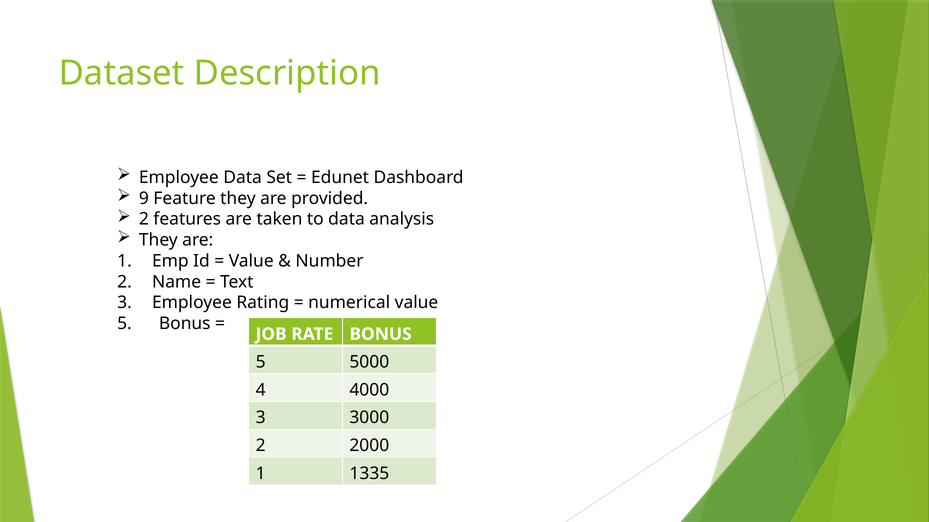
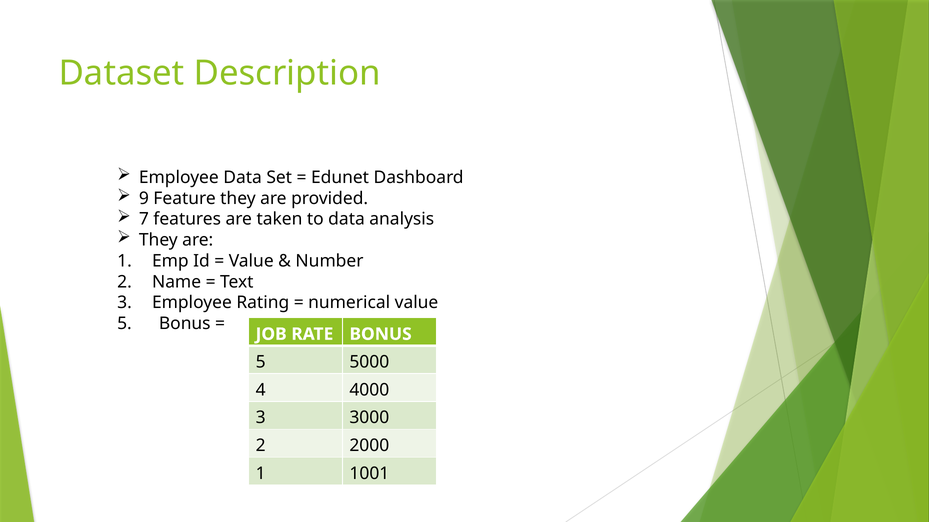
2 at (144, 219): 2 -> 7
1335: 1335 -> 1001
